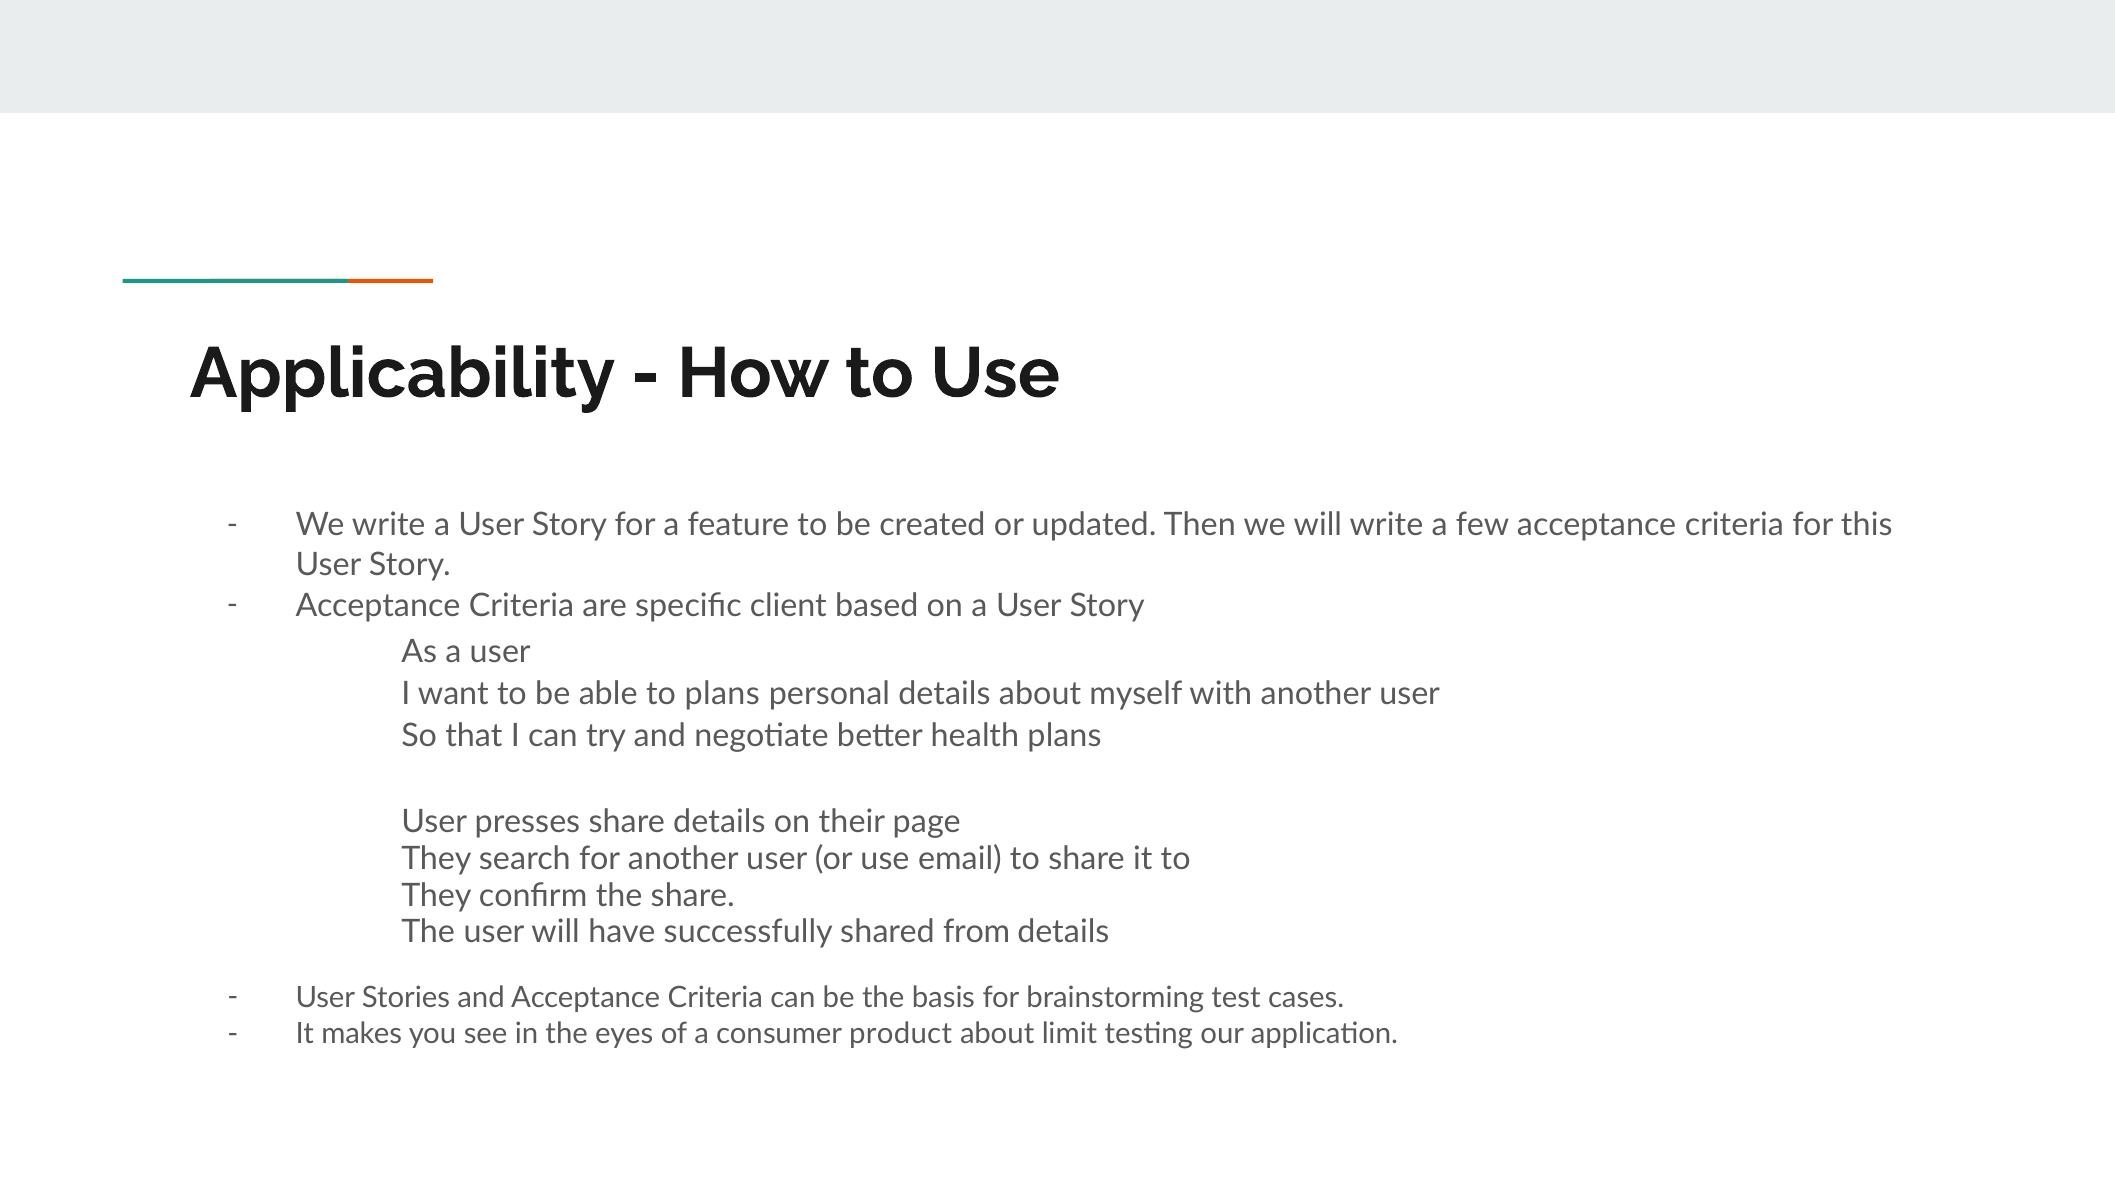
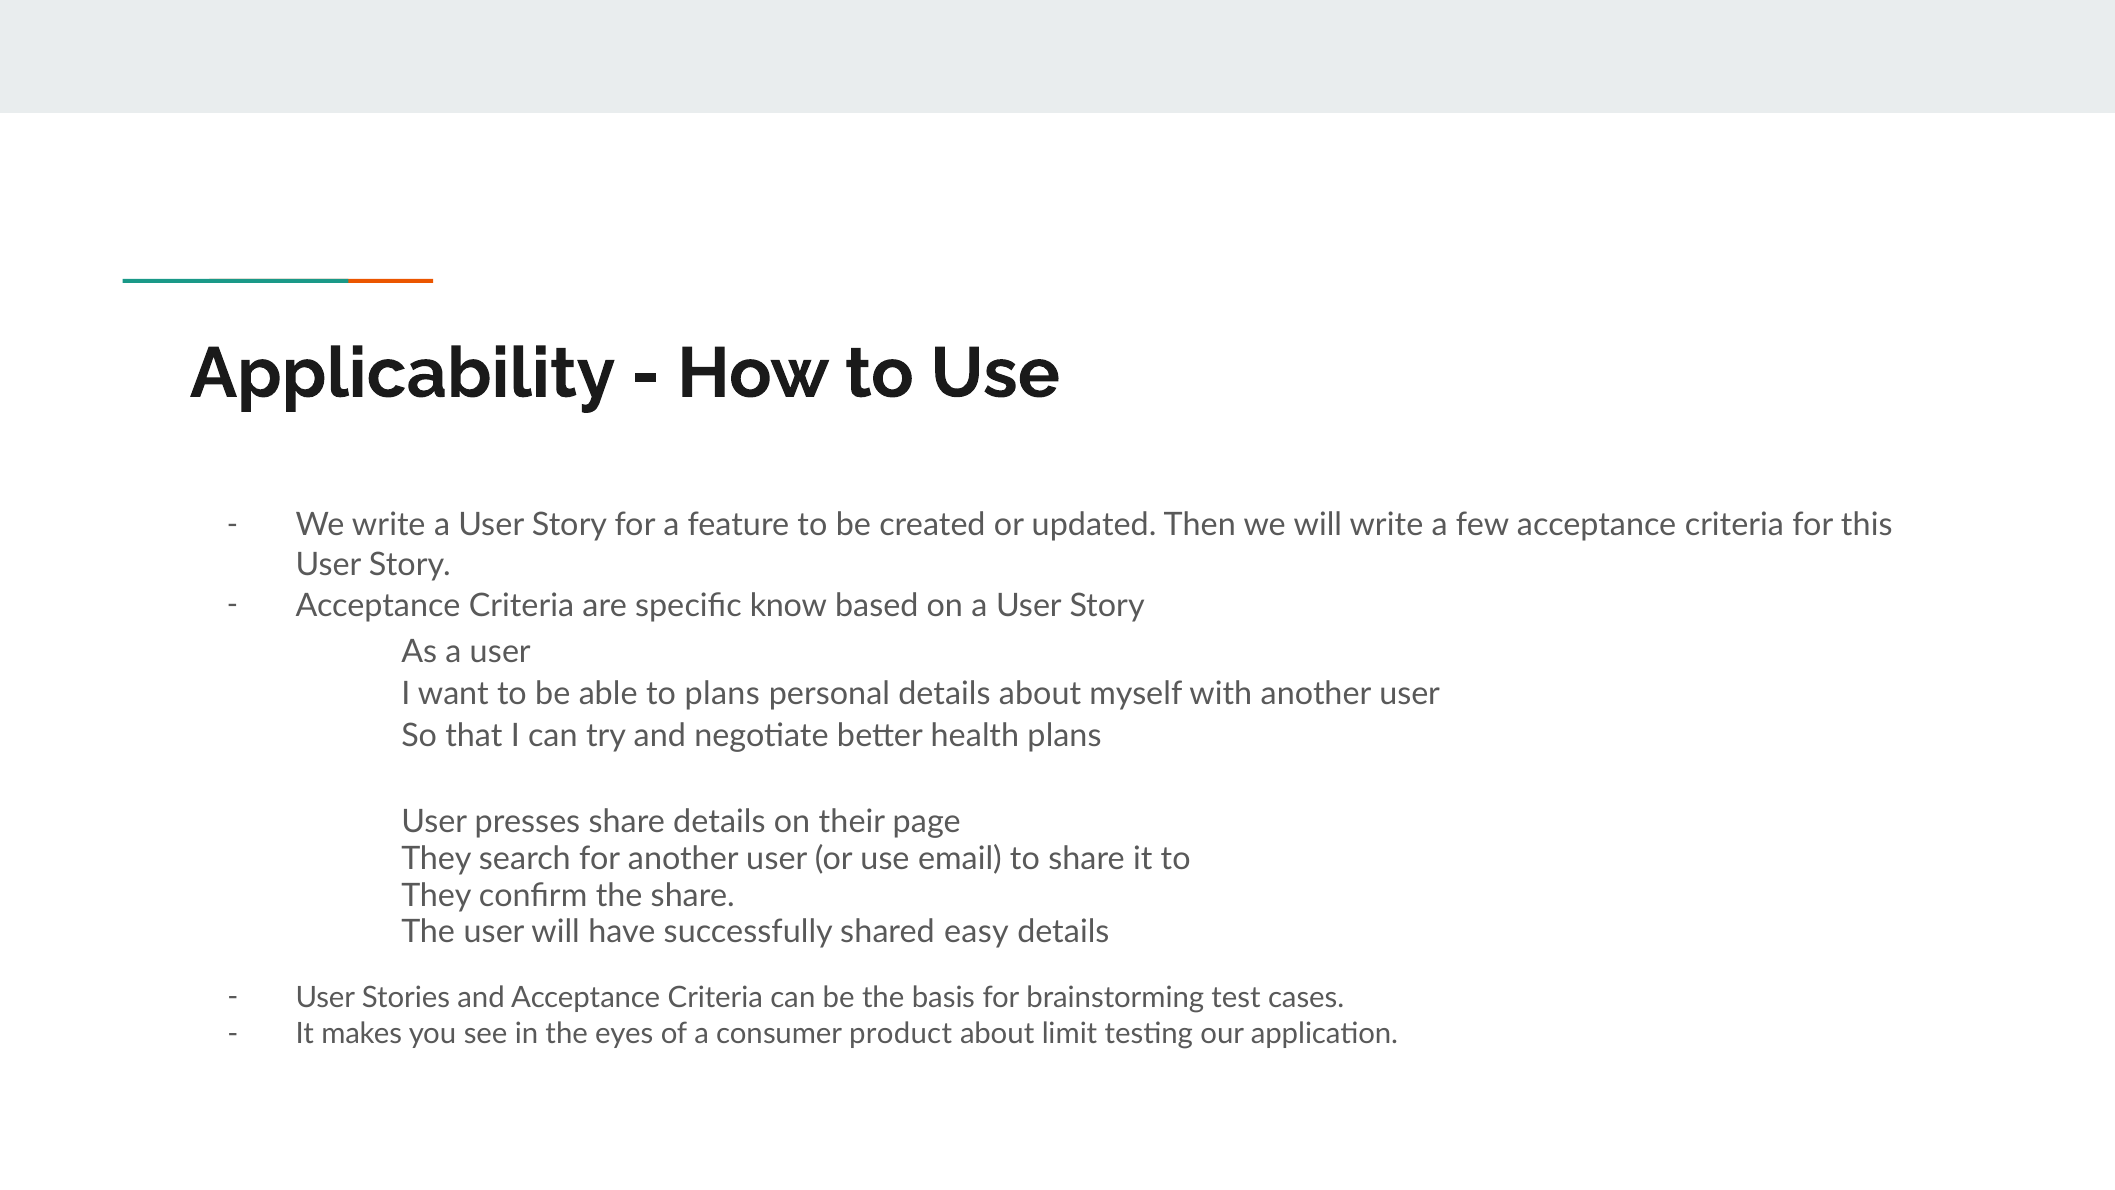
client: client -> know
from: from -> easy
